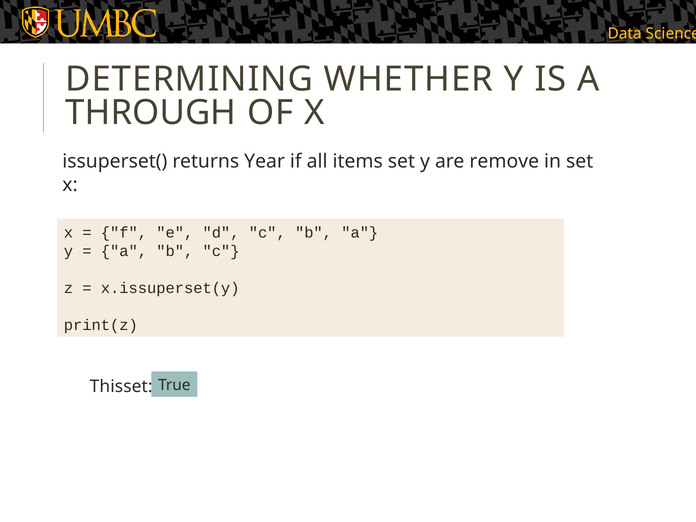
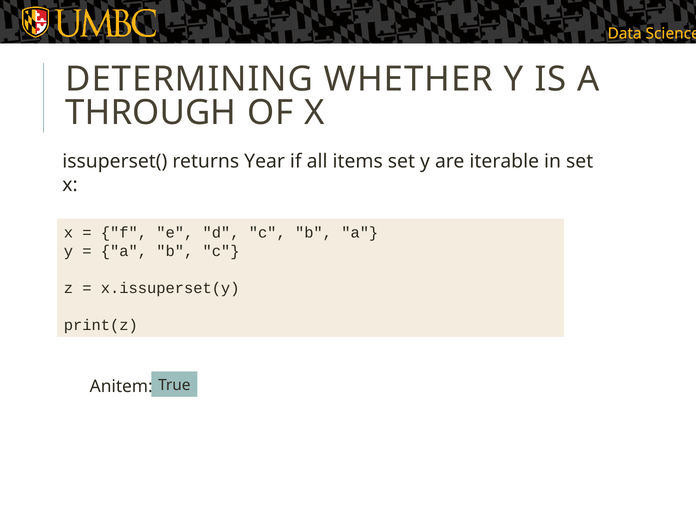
remove: remove -> iterable
Thisset: Thisset -> Anitem
